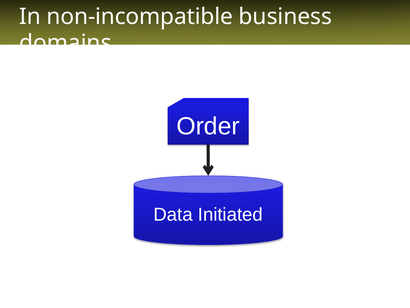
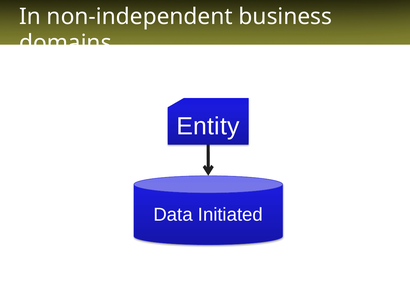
non-incompatible: non-incompatible -> non-independent
Order: Order -> Entity
